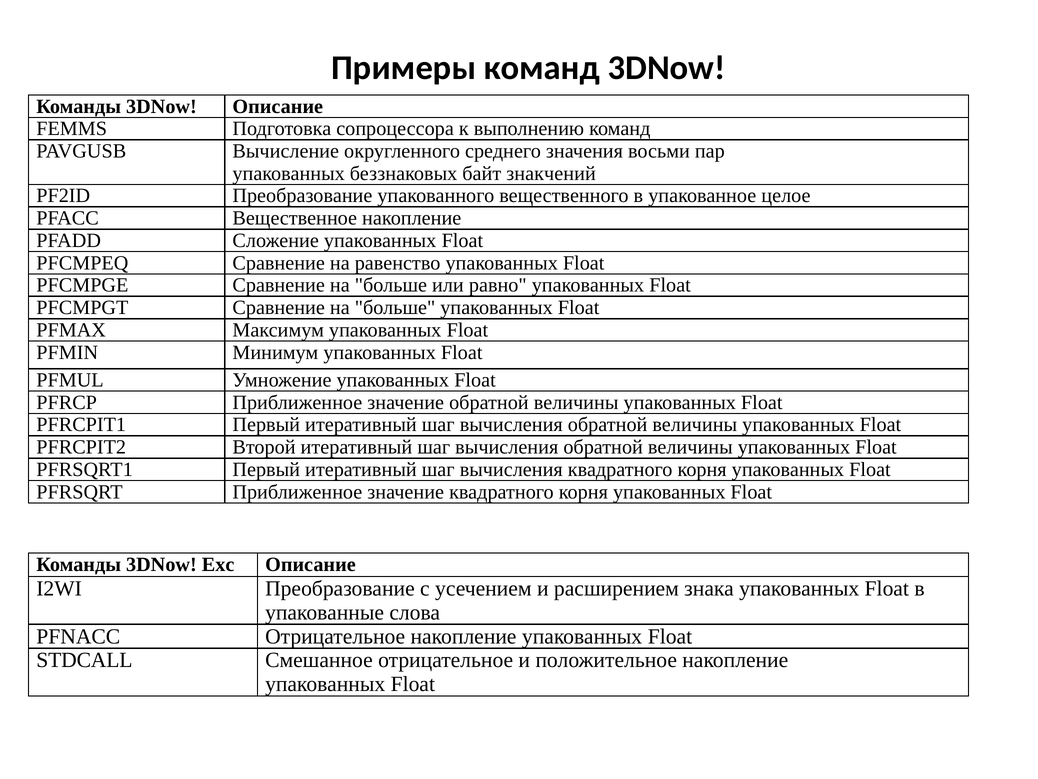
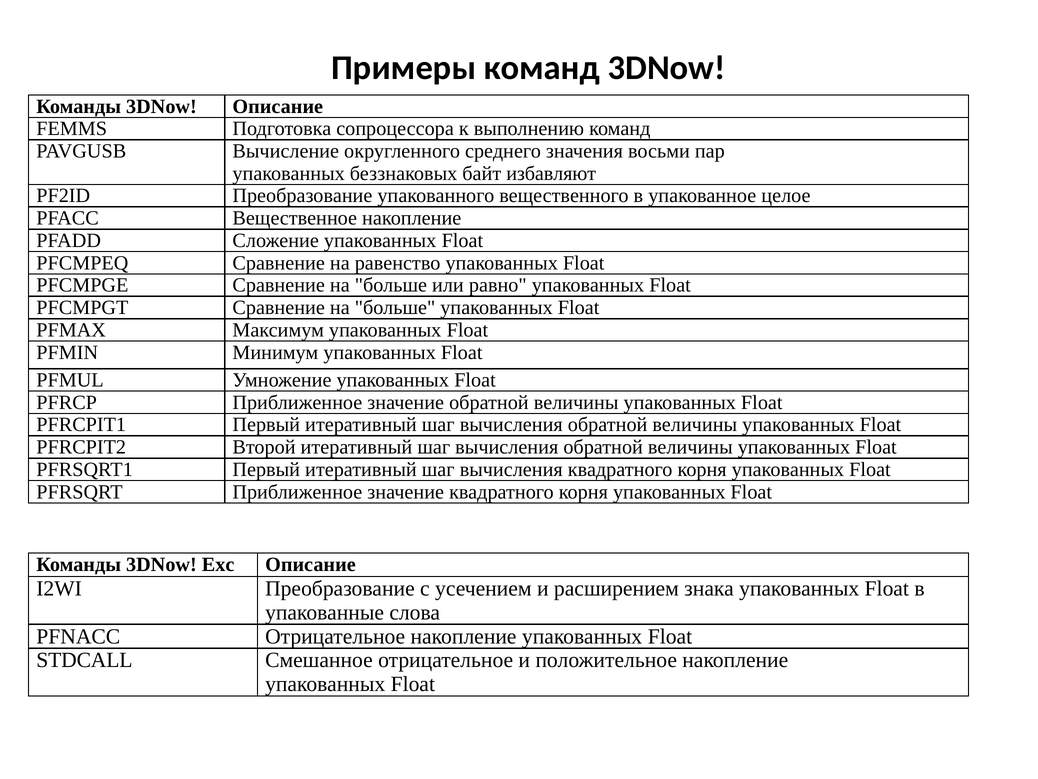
знакчений: знакчений -> избавляют
